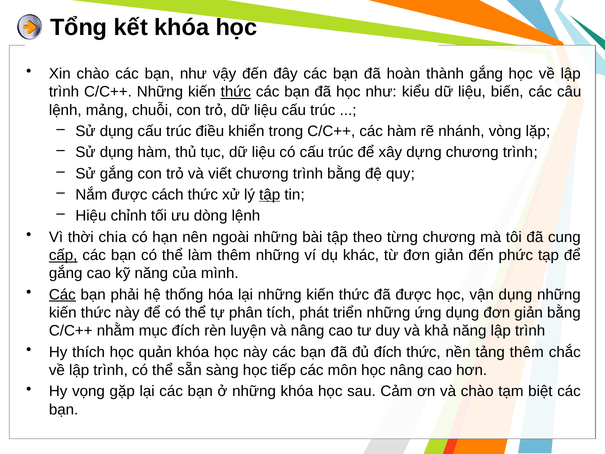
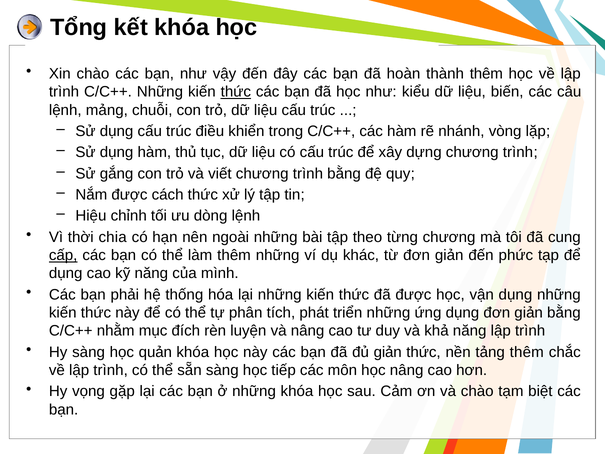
thành gắng: gắng -> thêm
tập at (270, 195) underline: present -> none
gắng at (66, 273): gắng -> dụng
Các at (62, 294) underline: present -> none
Hy thích: thích -> sàng
đủ đích: đích -> giản
